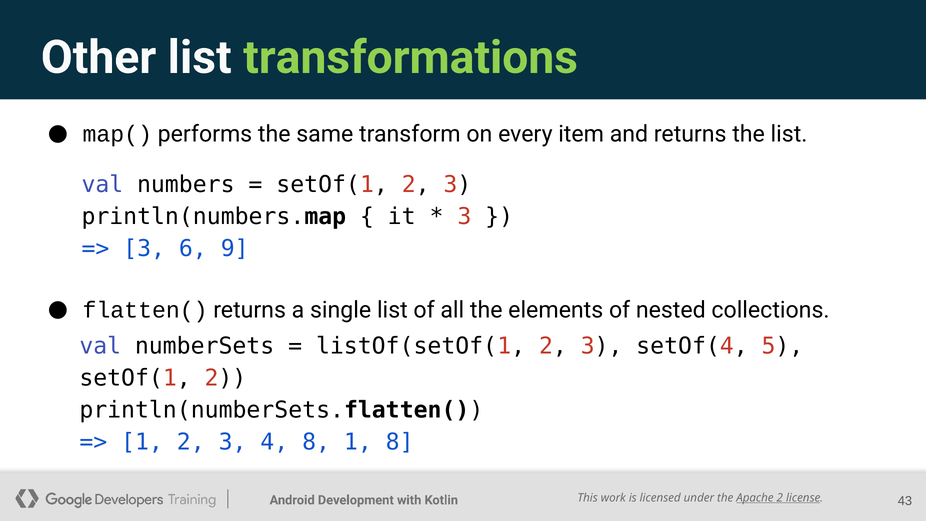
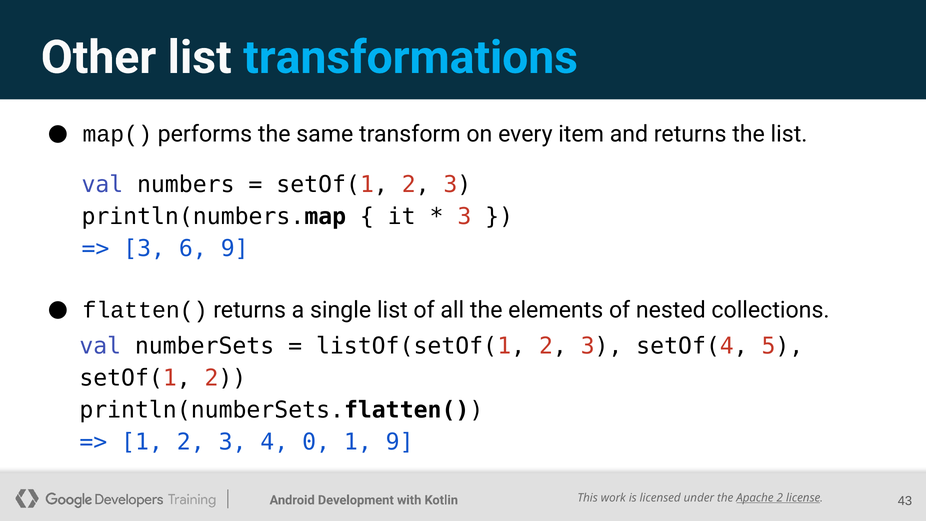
transformations colour: light green -> light blue
4 8: 8 -> 0
1 8: 8 -> 9
